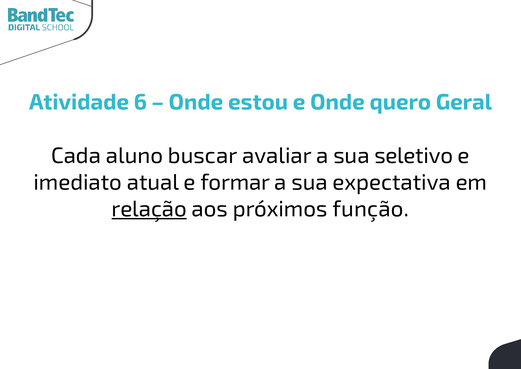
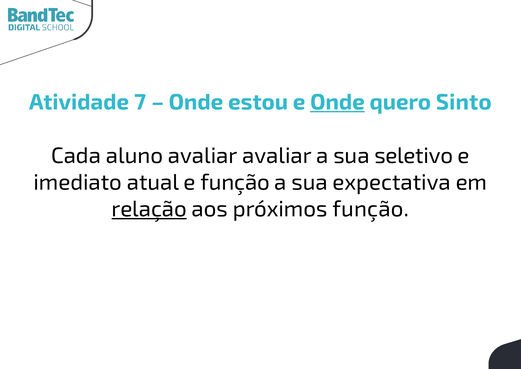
6: 6 -> 7
Onde at (337, 102) underline: none -> present
Geral: Geral -> Sinto
aluno buscar: buscar -> avaliar
e formar: formar -> função
